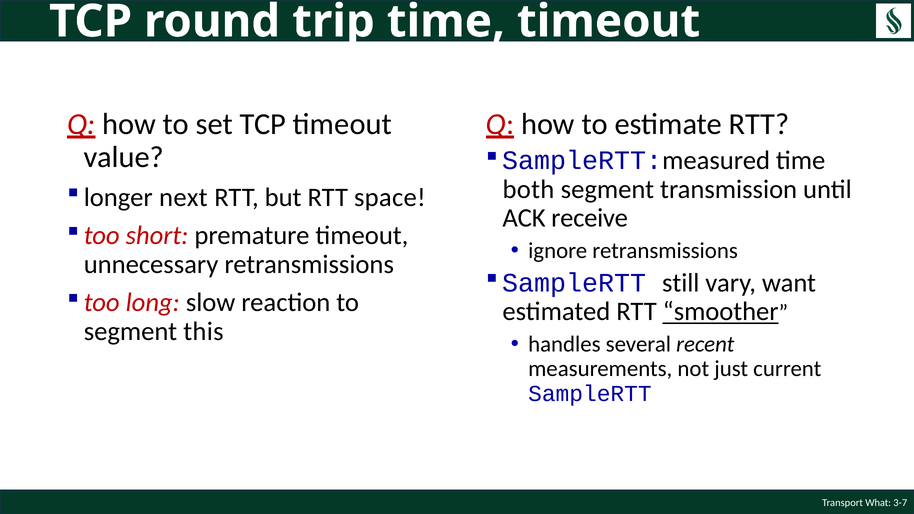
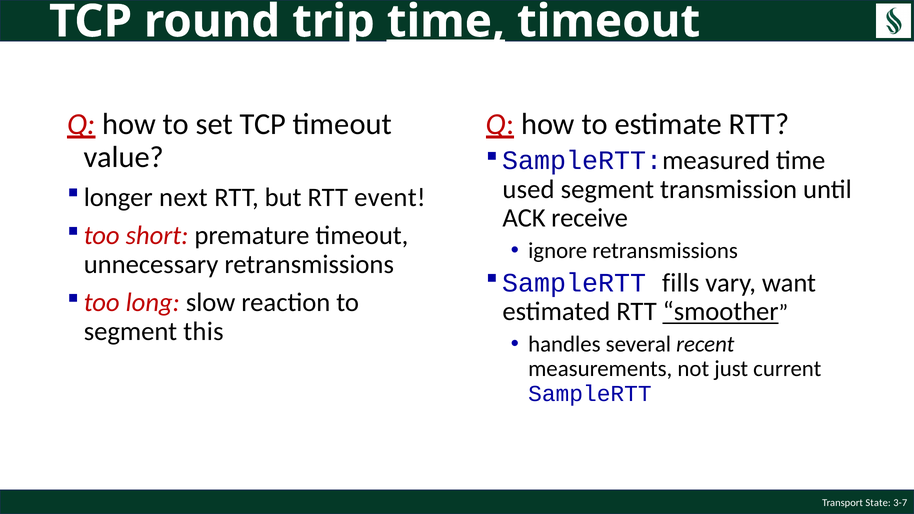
time at (446, 21) underline: none -> present
both: both -> used
space: space -> event
still: still -> fills
What: What -> State
